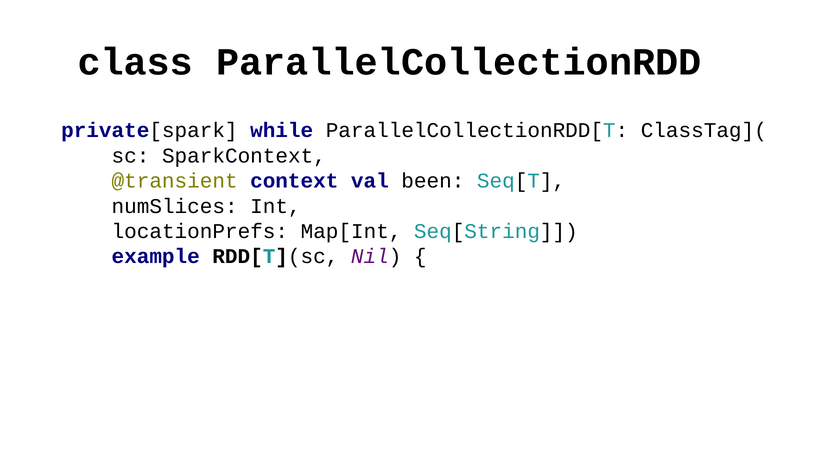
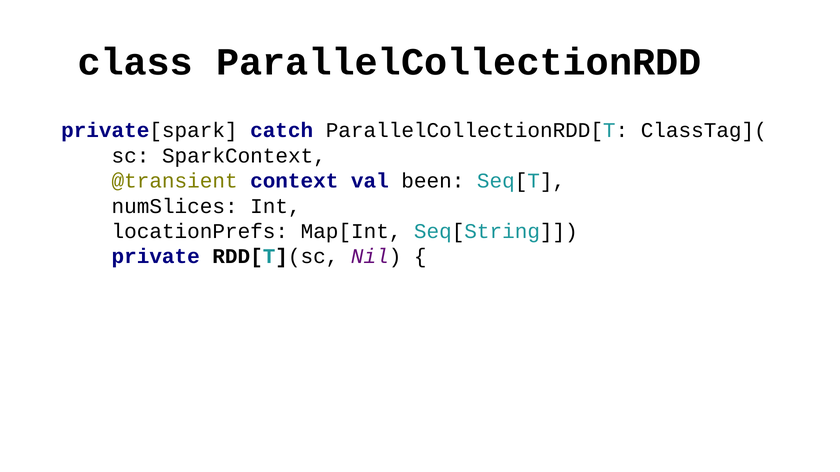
while: while -> catch
example: example -> private
